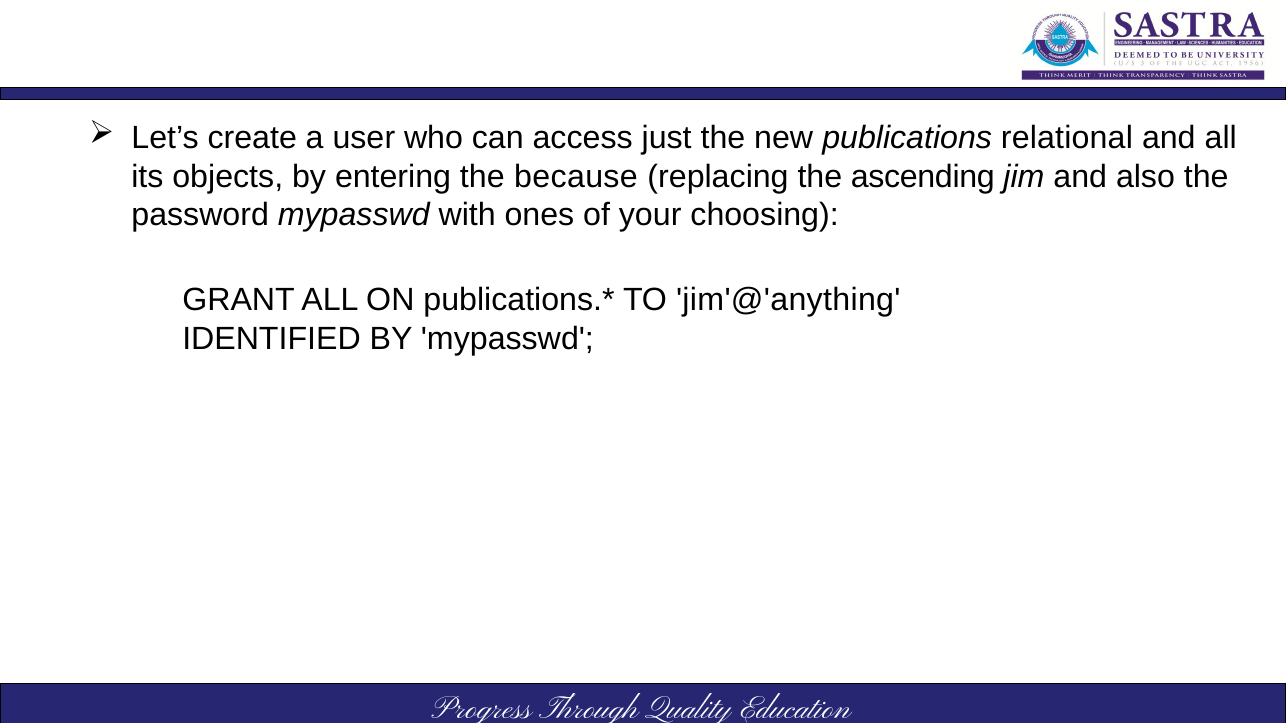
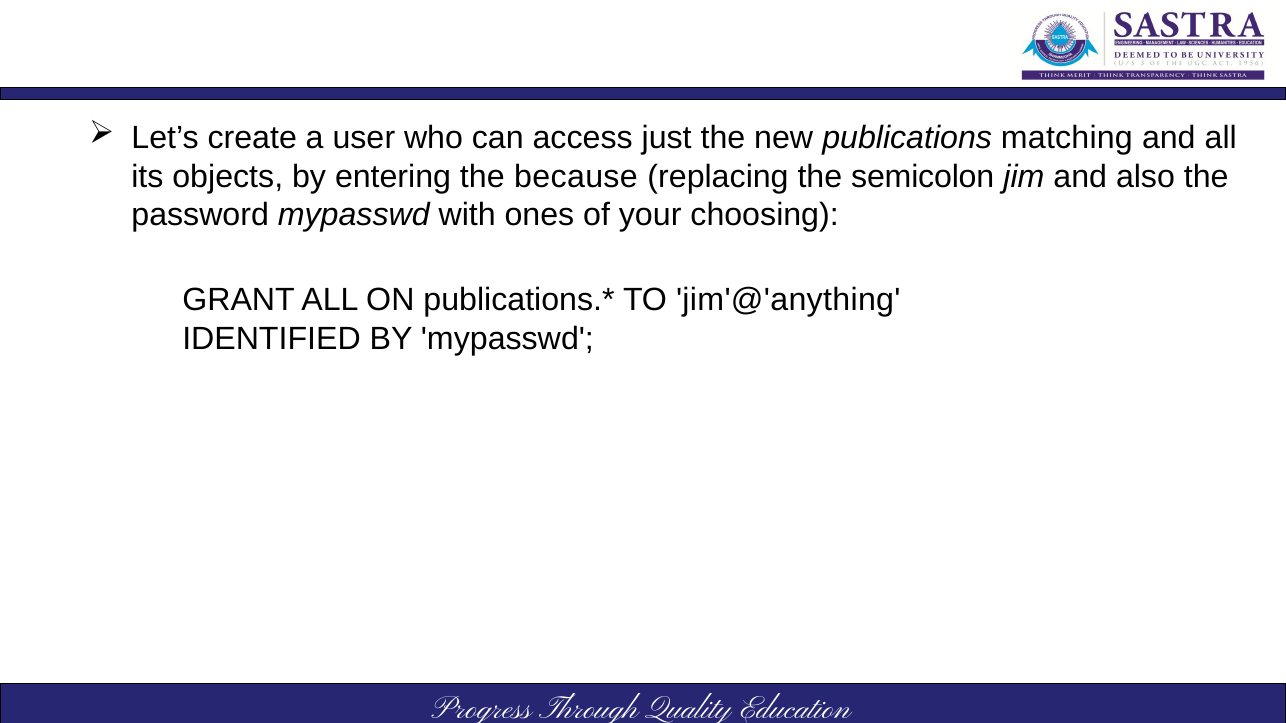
relational: relational -> matching
ascending: ascending -> semicolon
